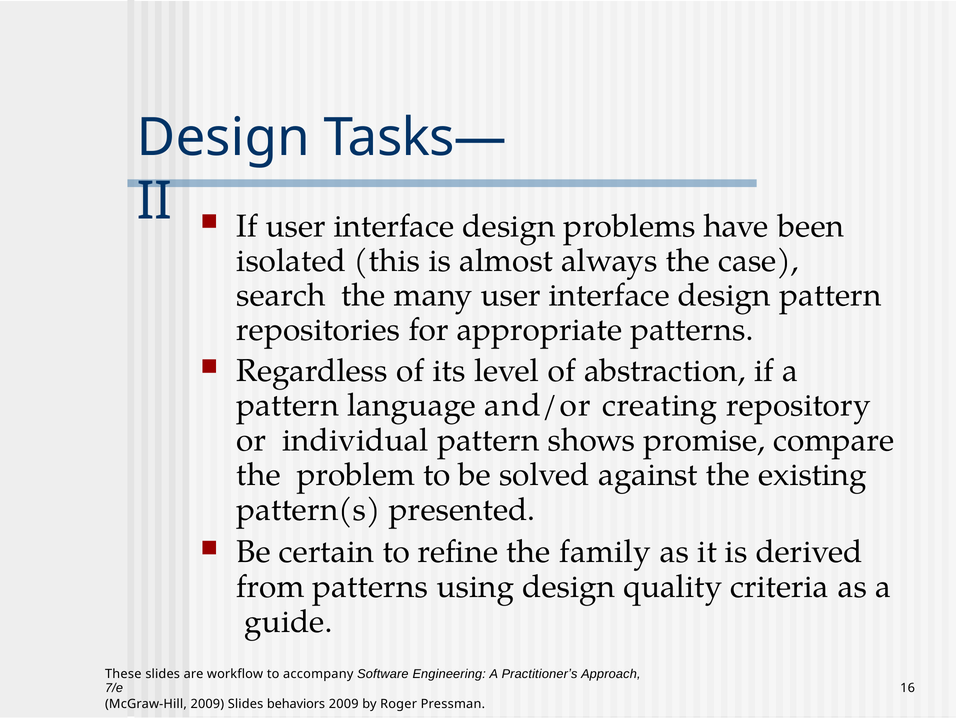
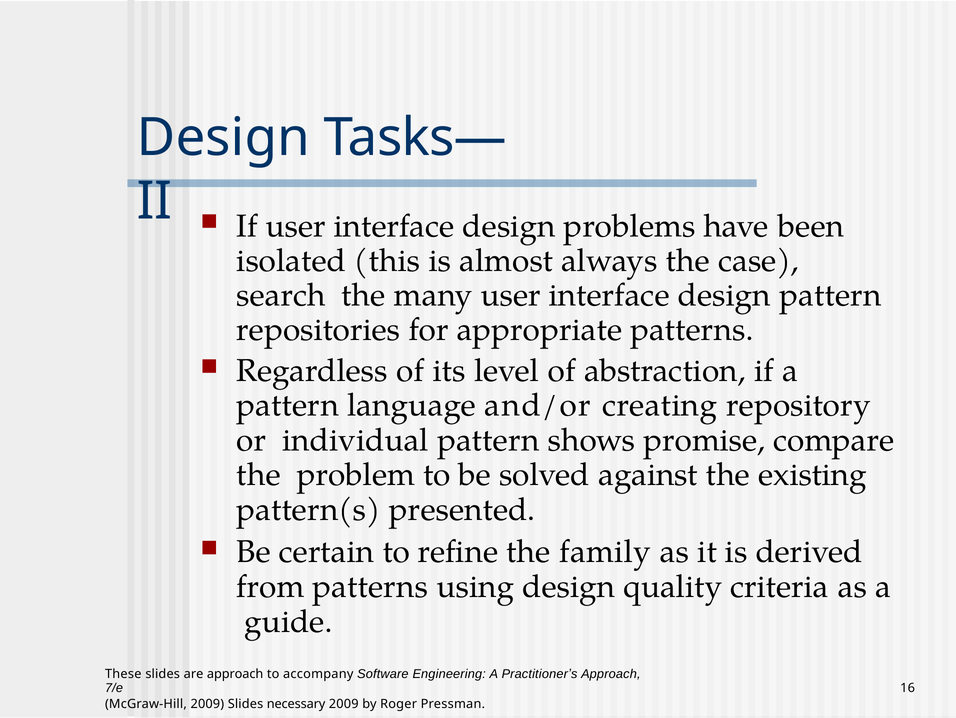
are workflow: workflow -> approach
behaviors: behaviors -> necessary
